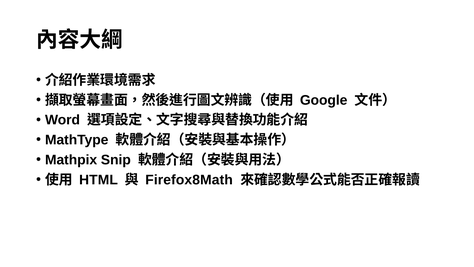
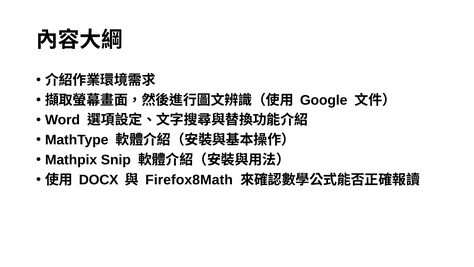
HTML: HTML -> DOCX
